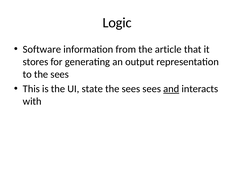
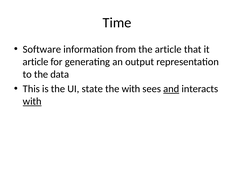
Logic: Logic -> Time
stores at (36, 62): stores -> article
to the sees: sees -> data
sees at (131, 89): sees -> with
with at (32, 101) underline: none -> present
